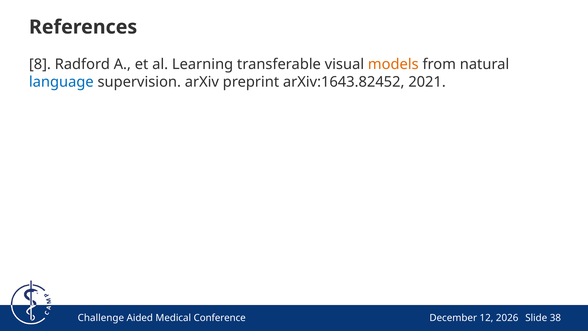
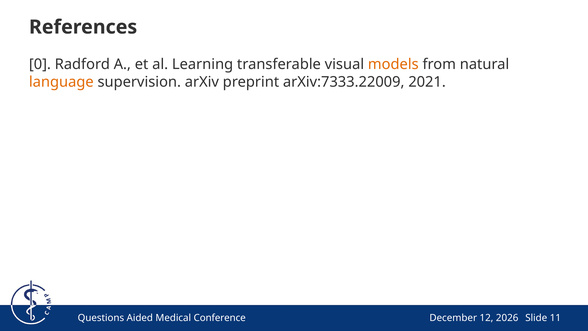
8: 8 -> 0
language colour: blue -> orange
arXiv:1643.82452: arXiv:1643.82452 -> arXiv:7333.22009
Challenge: Challenge -> Questions
38: 38 -> 11
